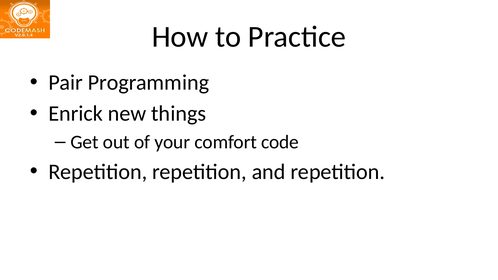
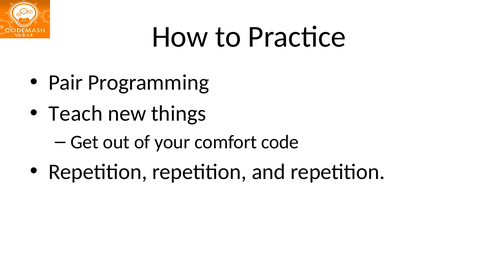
Enrick: Enrick -> Teach
